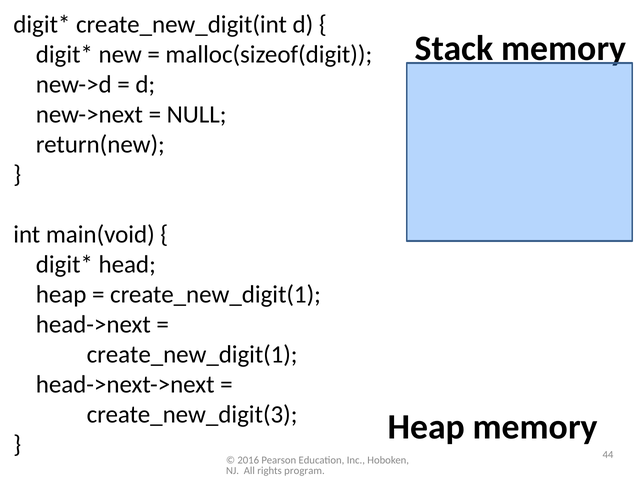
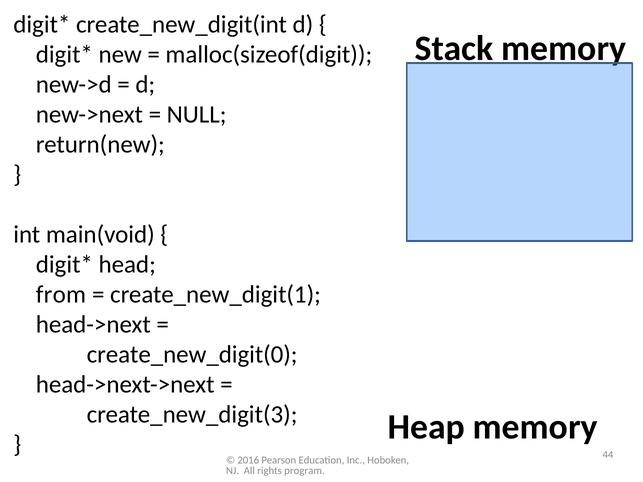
heap at (61, 295): heap -> from
create_new_digit(1 at (192, 355): create_new_digit(1 -> create_new_digit(0
